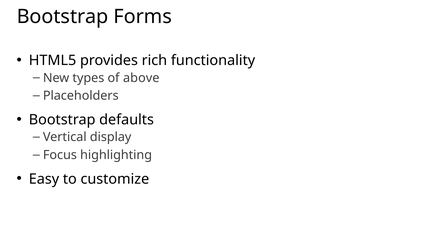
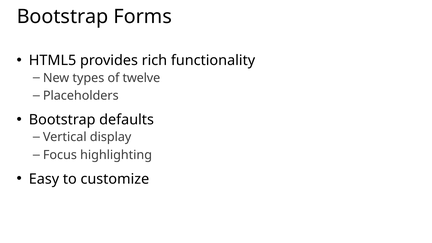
above: above -> twelve
